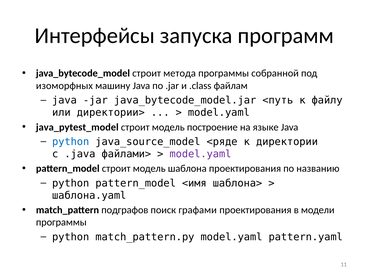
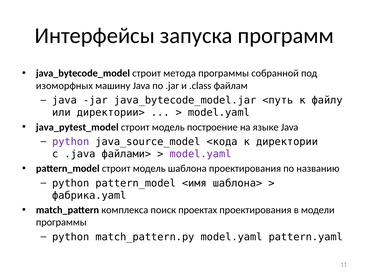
python at (71, 142) colour: blue -> purple
<ряде: <ряде -> <кода
шаблона.yaml: шаблона.yaml -> фабрика.yaml
подграфов: подграфов -> комплекса
графами: графами -> проектах
